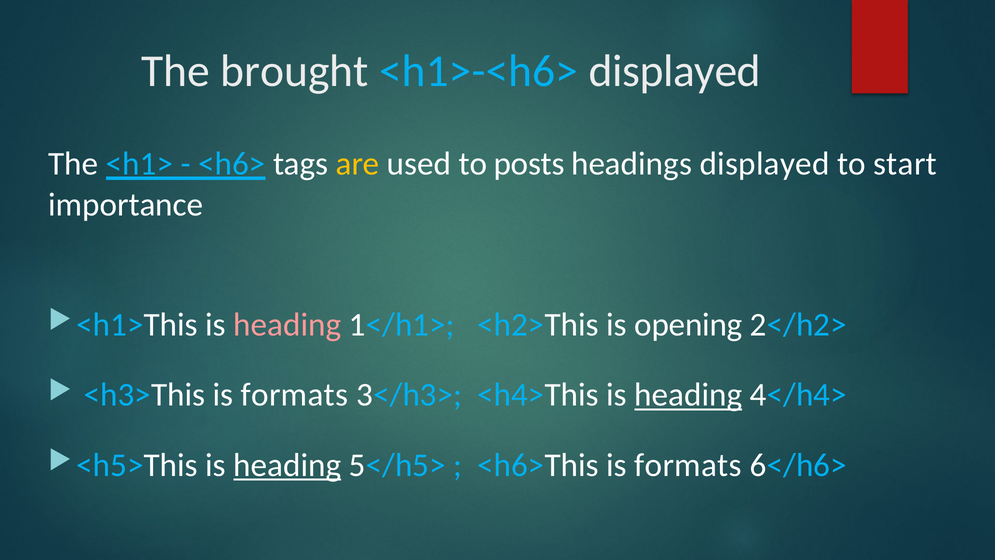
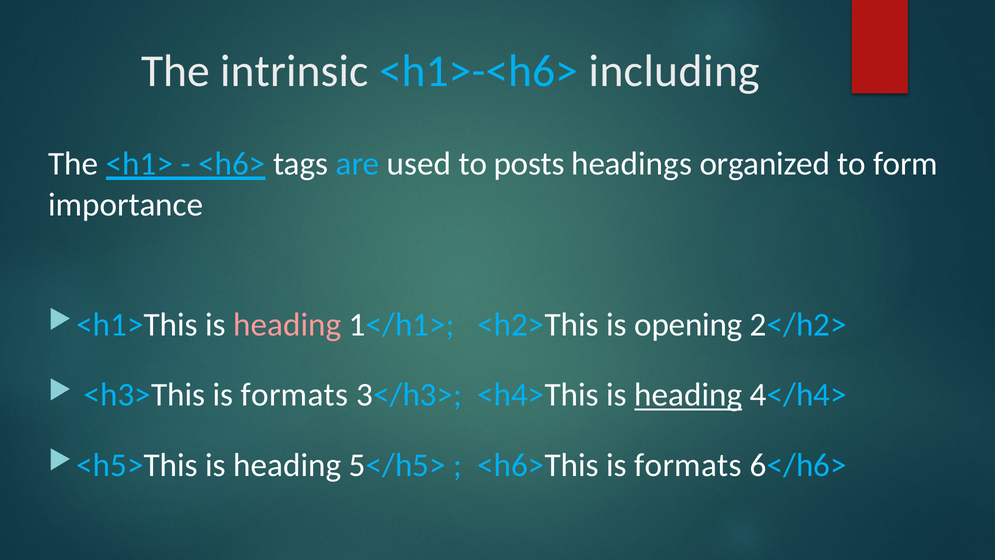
brought: brought -> intrinsic
<h1>-<h6> displayed: displayed -> including
are colour: yellow -> light blue
headings displayed: displayed -> organized
start: start -> form
heading at (287, 465) underline: present -> none
